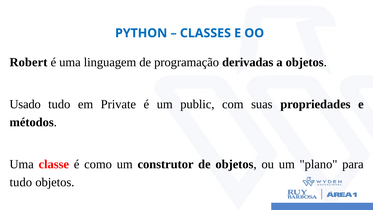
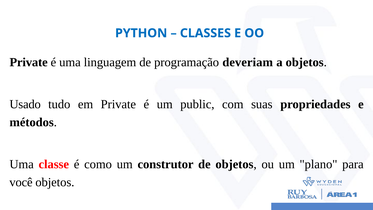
Robert at (28, 62): Robert -> Private
derivadas: derivadas -> deveriam
tudo at (21, 182): tudo -> você
